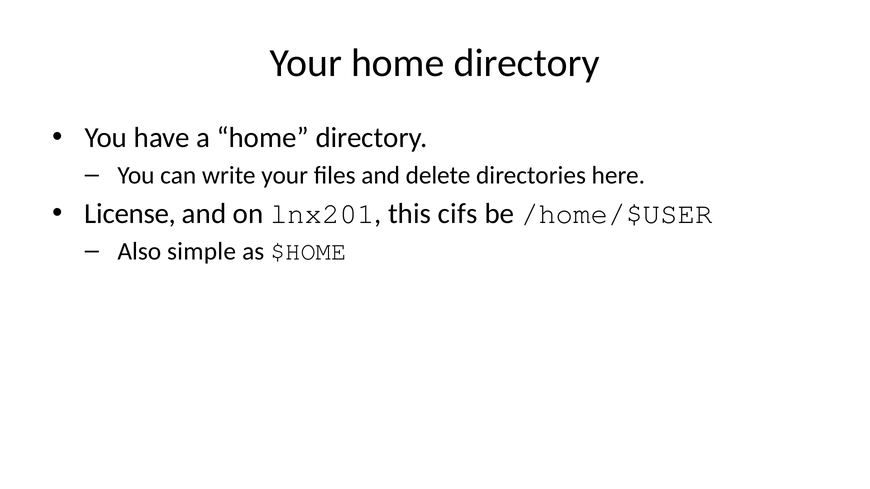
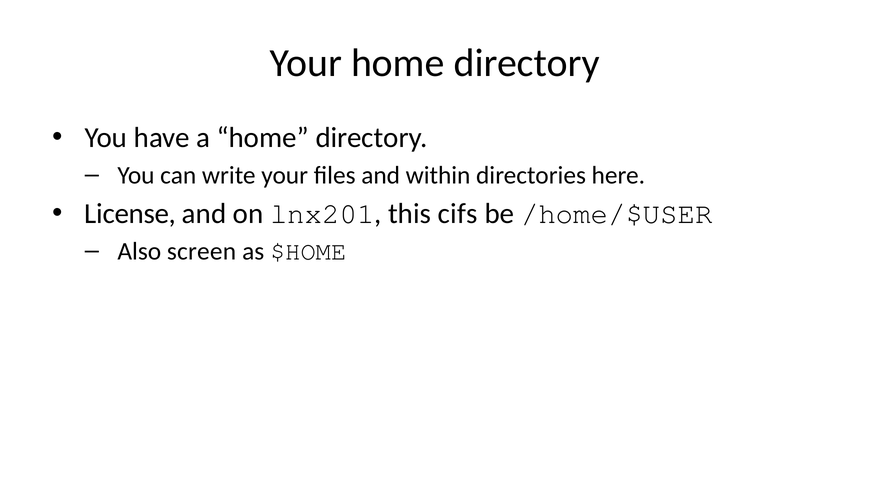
delete: delete -> within
simple: simple -> screen
